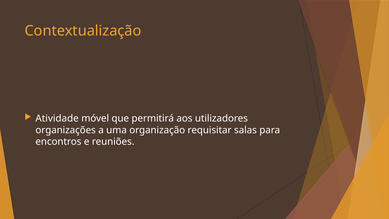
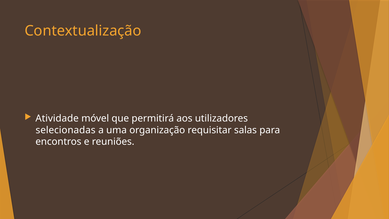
organizações: organizações -> selecionadas
